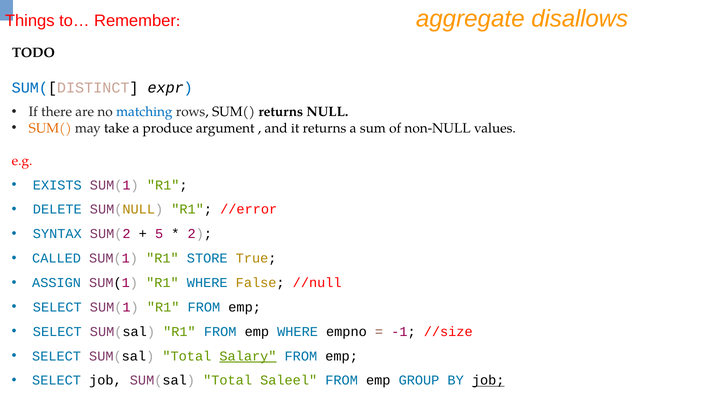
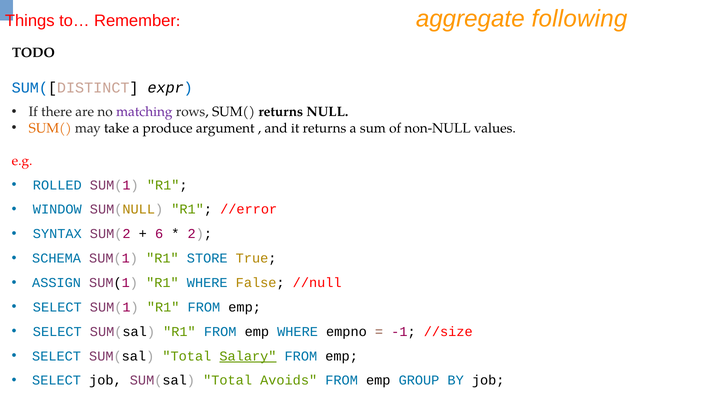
disallows: disallows -> following
matching colour: blue -> purple
EXISTS: EXISTS -> ROLLED
DELETE: DELETE -> WINDOW
5: 5 -> 6
CALLED: CALLED -> SCHEMA
Saleel: Saleel -> Avoids
job at (488, 381) underline: present -> none
